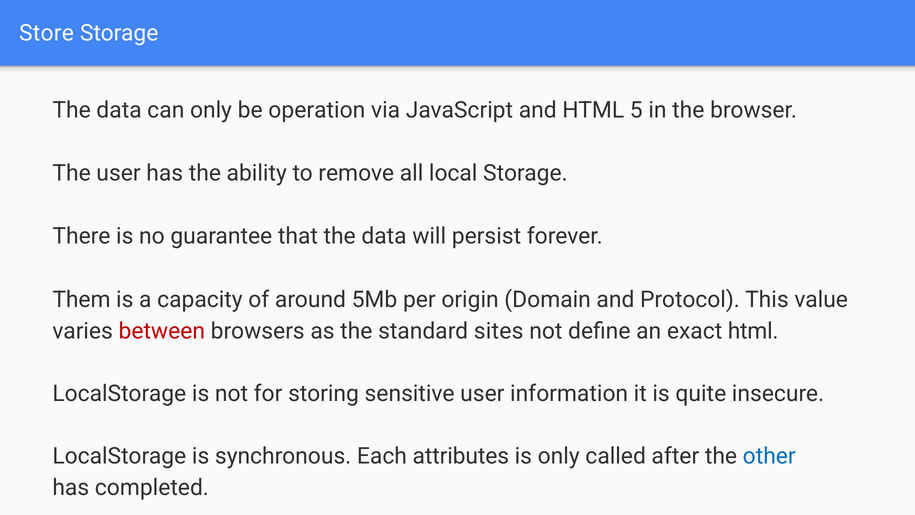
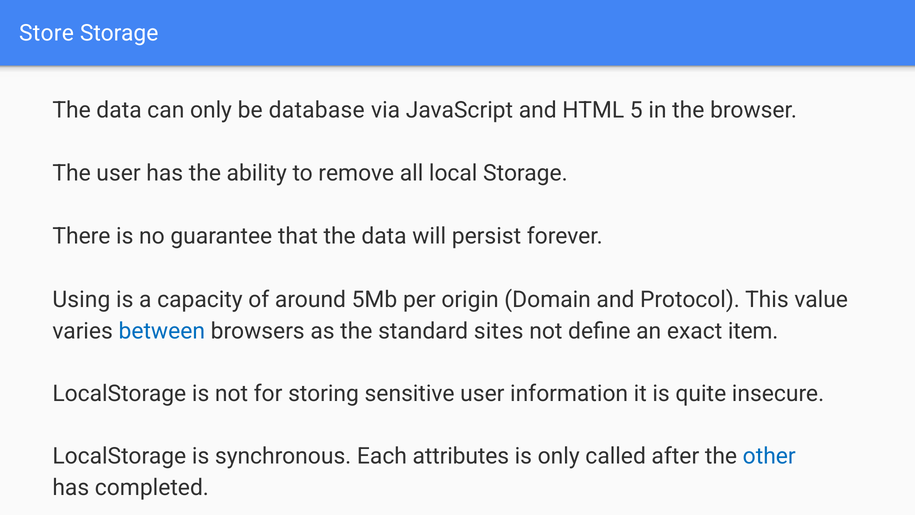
operation: operation -> database
Them: Them -> Using
between colour: red -> blue
exact html: html -> item
